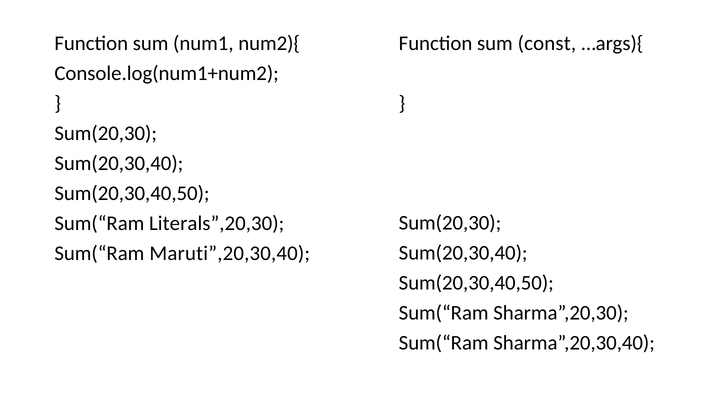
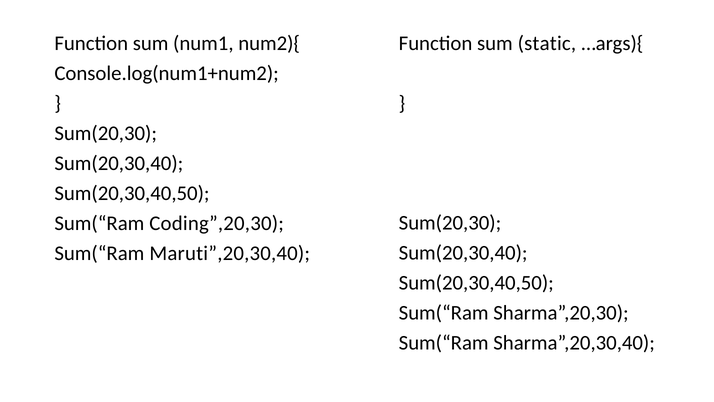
const: const -> static
Literals”,20,30: Literals”,20,30 -> Coding”,20,30
